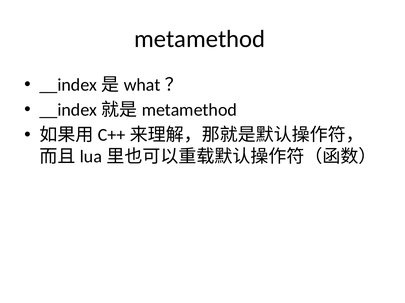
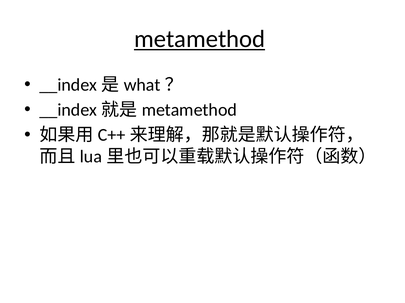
metamethod underline: none -> present
